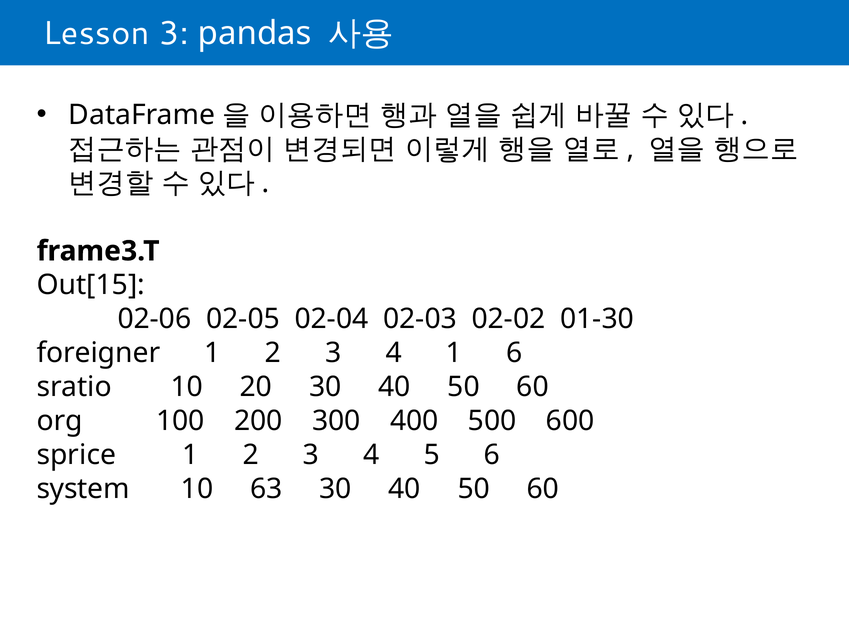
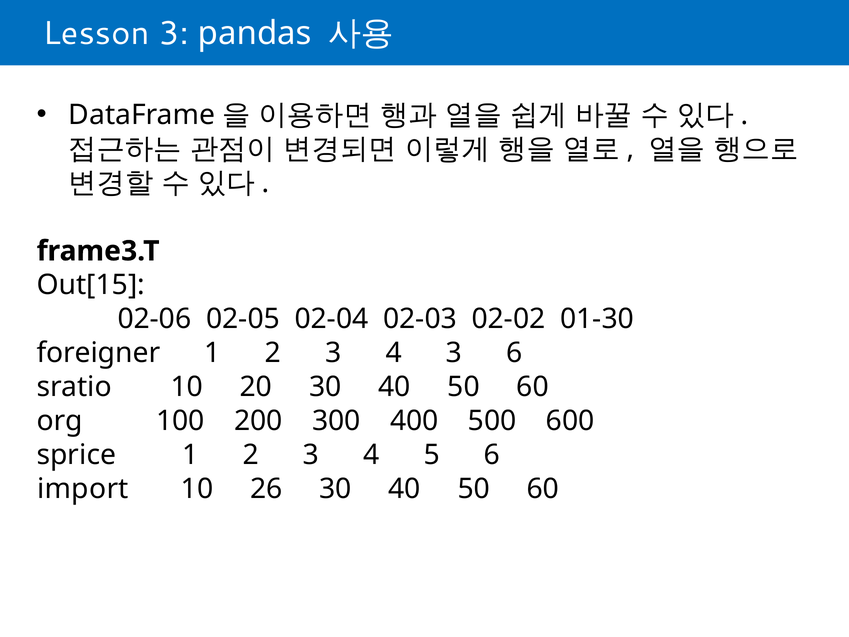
4 1: 1 -> 3
system: system -> import
63: 63 -> 26
